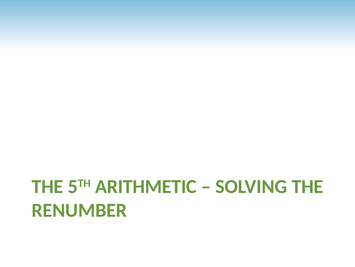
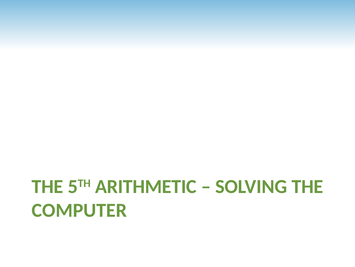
RENUMBER: RENUMBER -> COMPUTER
